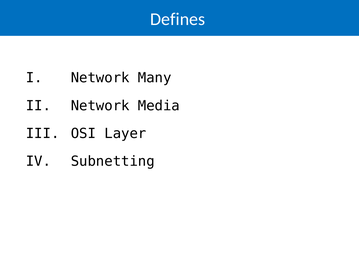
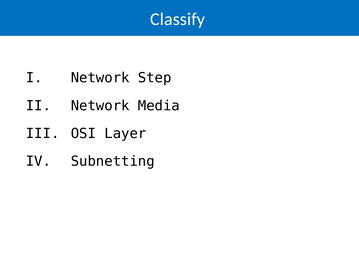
Defines: Defines -> Classify
Many: Many -> Step
